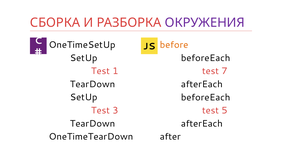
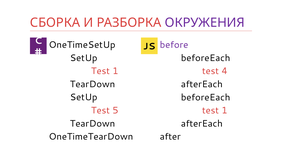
before colour: orange -> purple
7: 7 -> 4
3: 3 -> 5
5 at (224, 111): 5 -> 1
